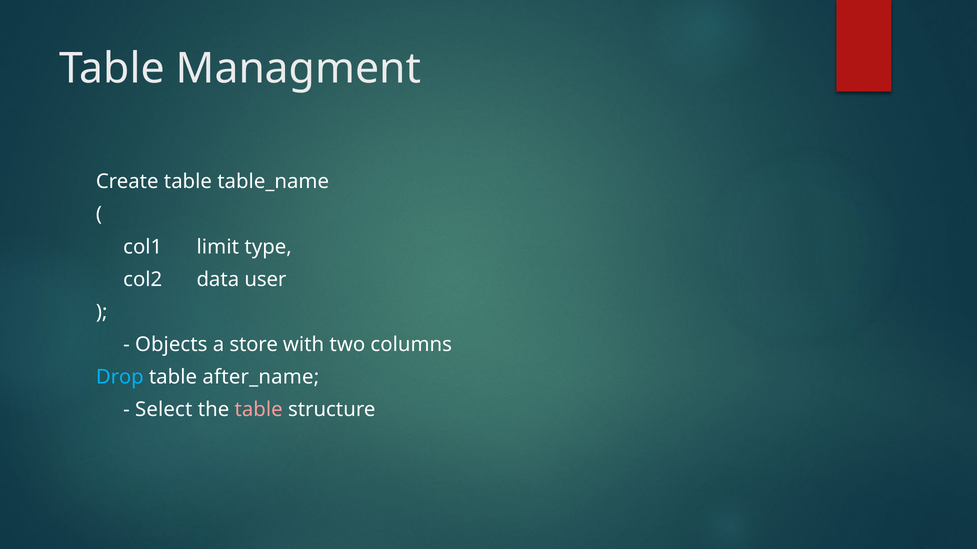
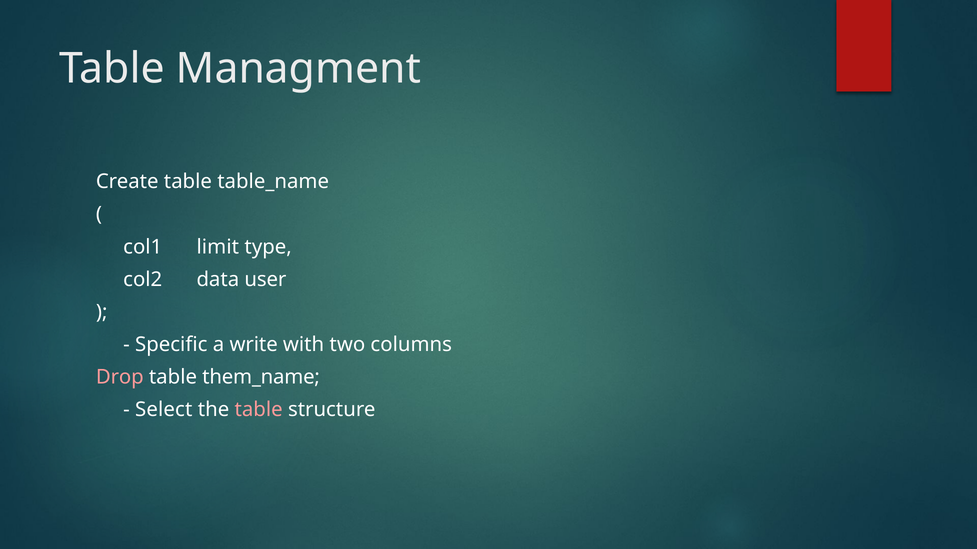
Objects: Objects -> Specific
store: store -> write
Drop colour: light blue -> pink
after_name: after_name -> them_name
